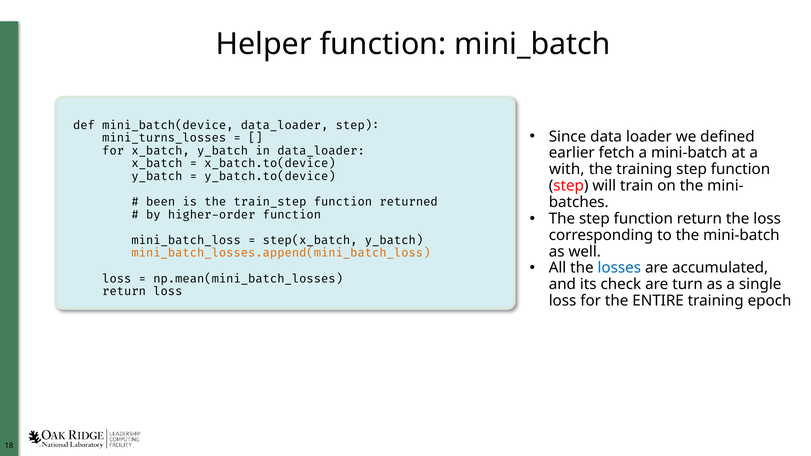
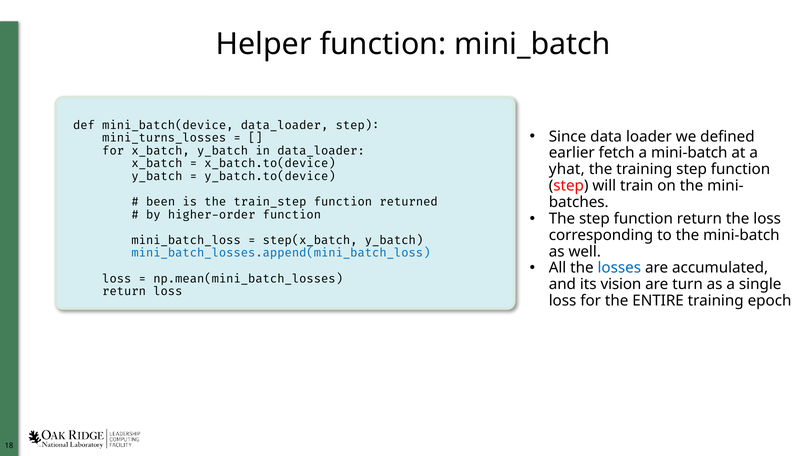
with: with -> yhat
mini_batch_losses.append(mini_batch_loss colour: orange -> blue
check: check -> vision
